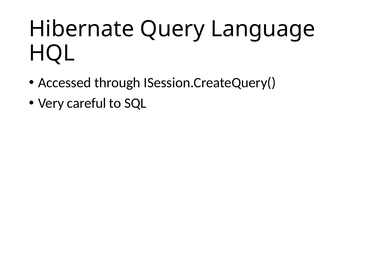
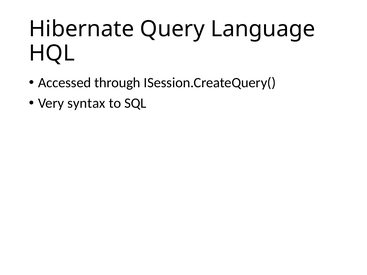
careful: careful -> syntax
